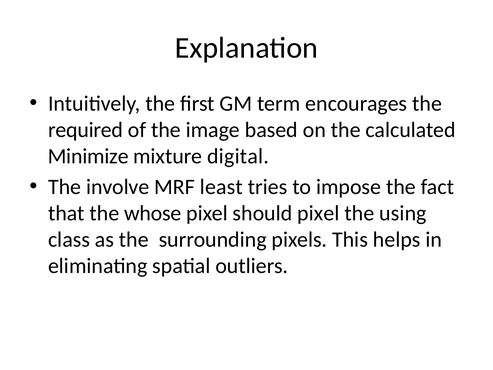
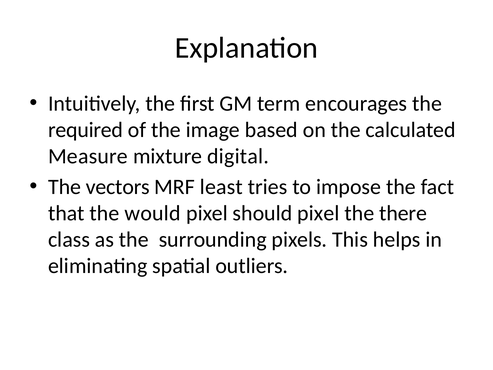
Minimize: Minimize -> Measure
involve: involve -> vectors
whose: whose -> would
using: using -> there
